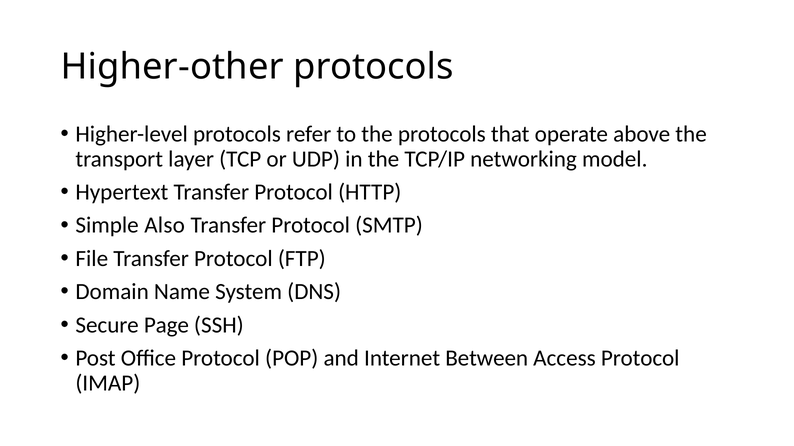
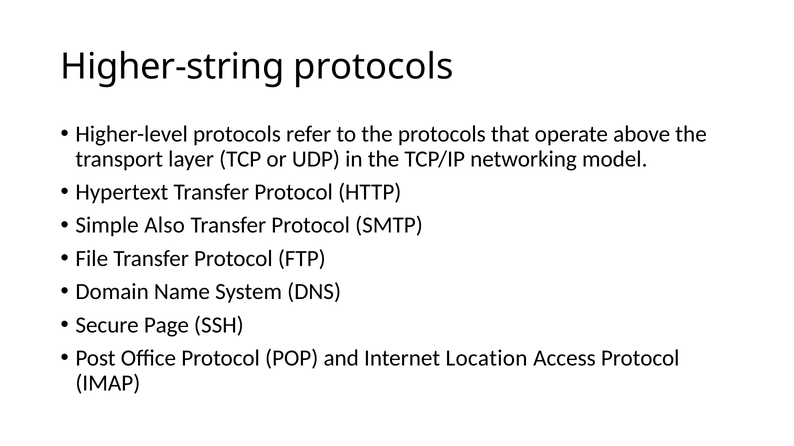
Higher-other: Higher-other -> Higher-string
Between: Between -> Location
